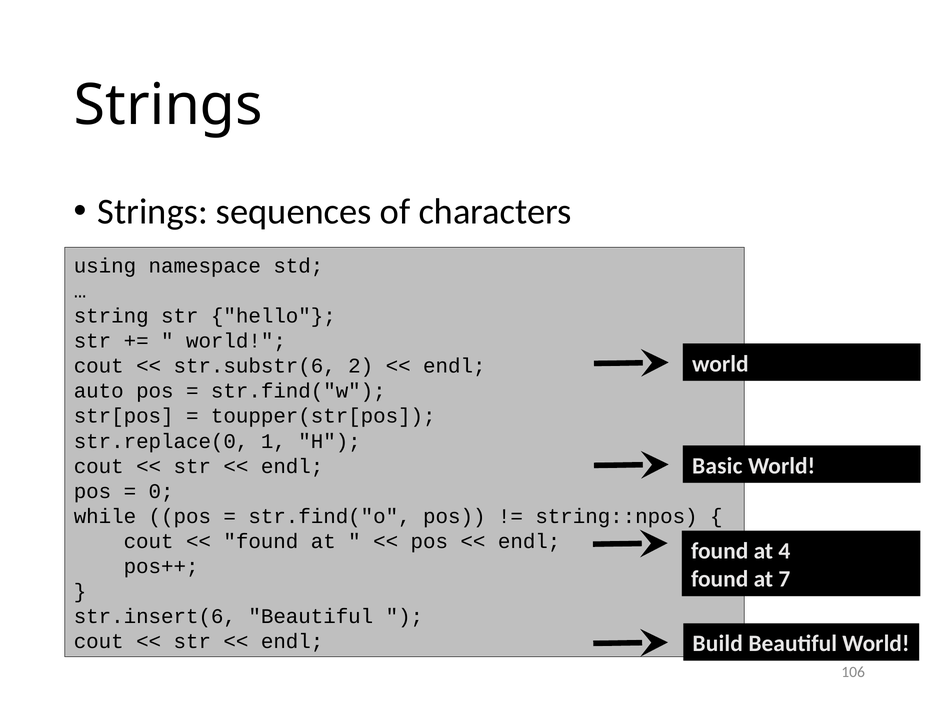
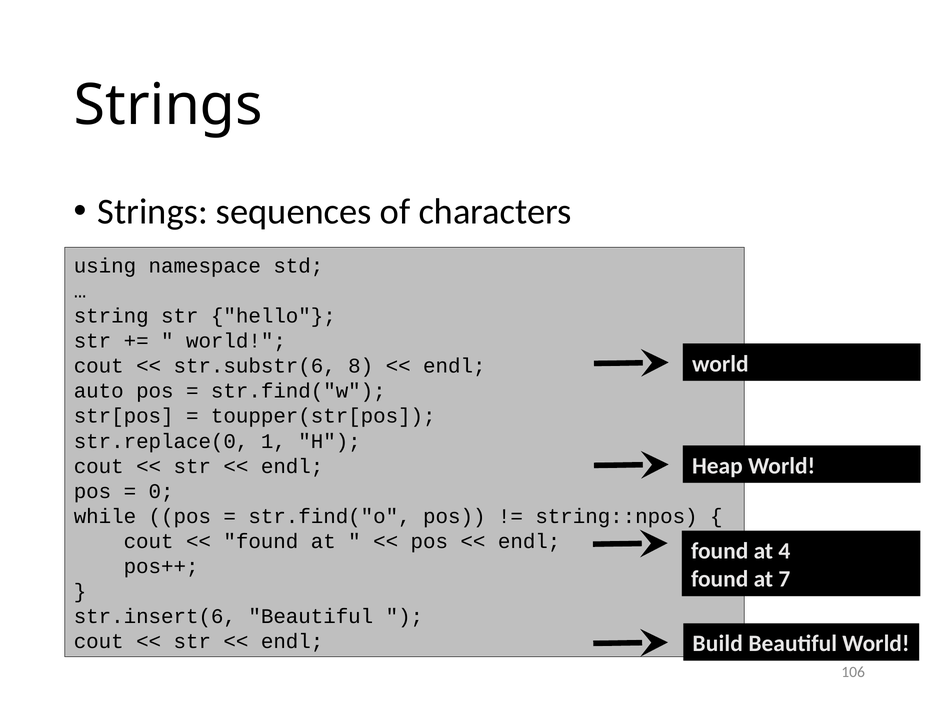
2: 2 -> 8
Basic: Basic -> Heap
